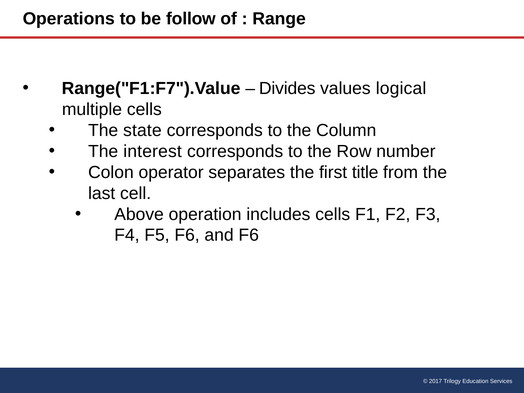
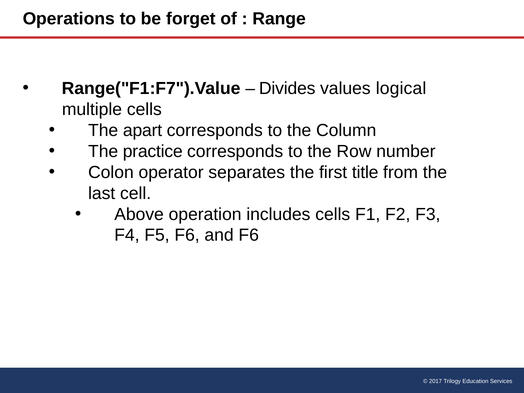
follow: follow -> forget
state: state -> apart
interest: interest -> practice
